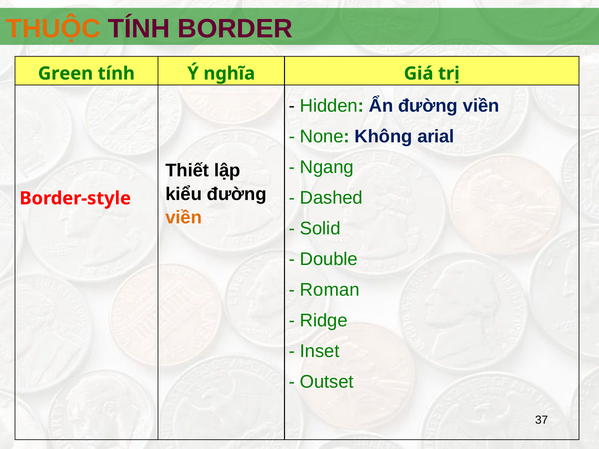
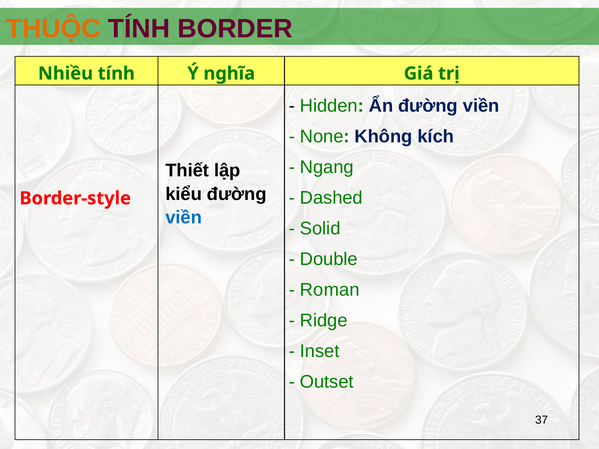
Green: Green -> Nhiều
arial: arial -> kích
viền at (184, 218) colour: orange -> blue
